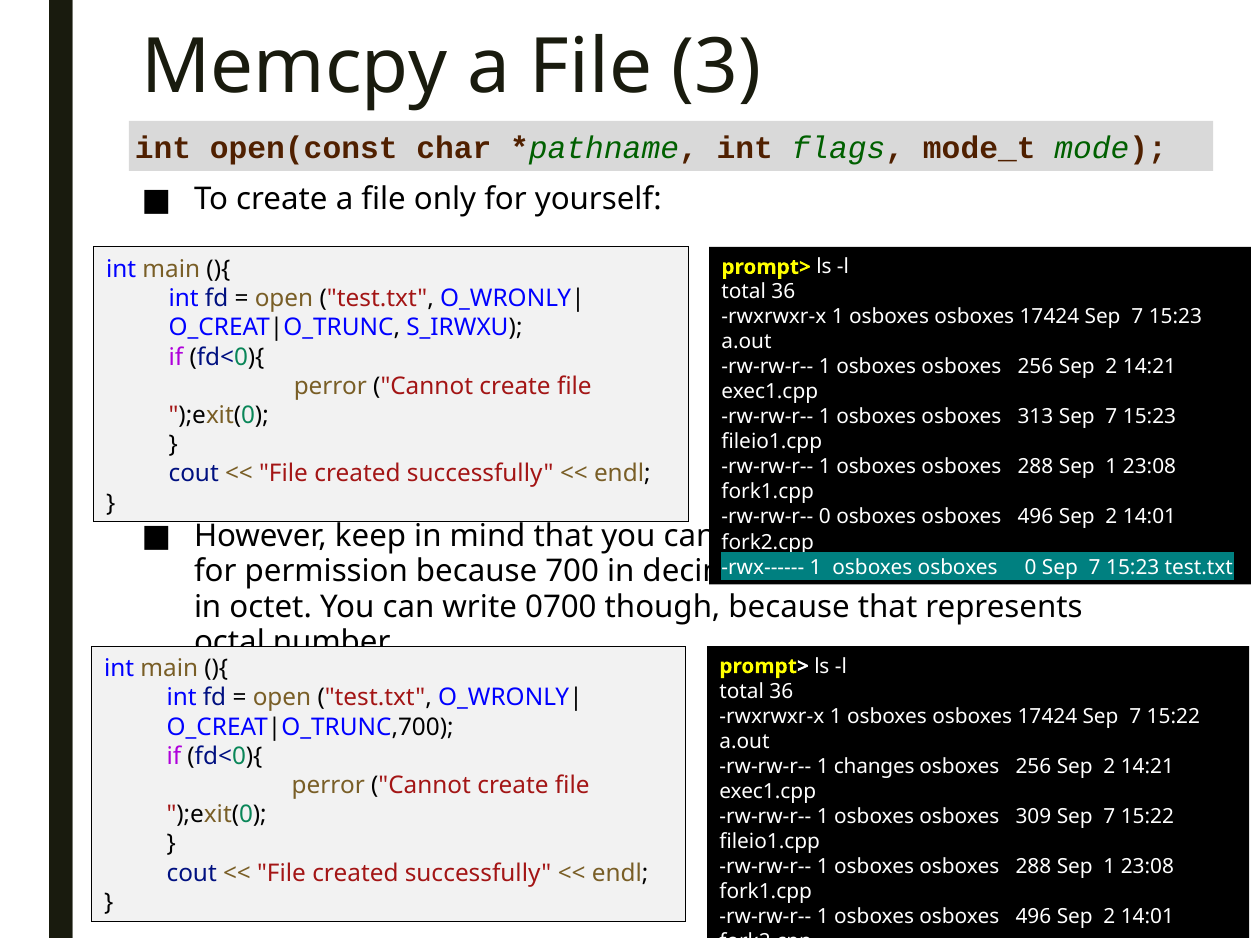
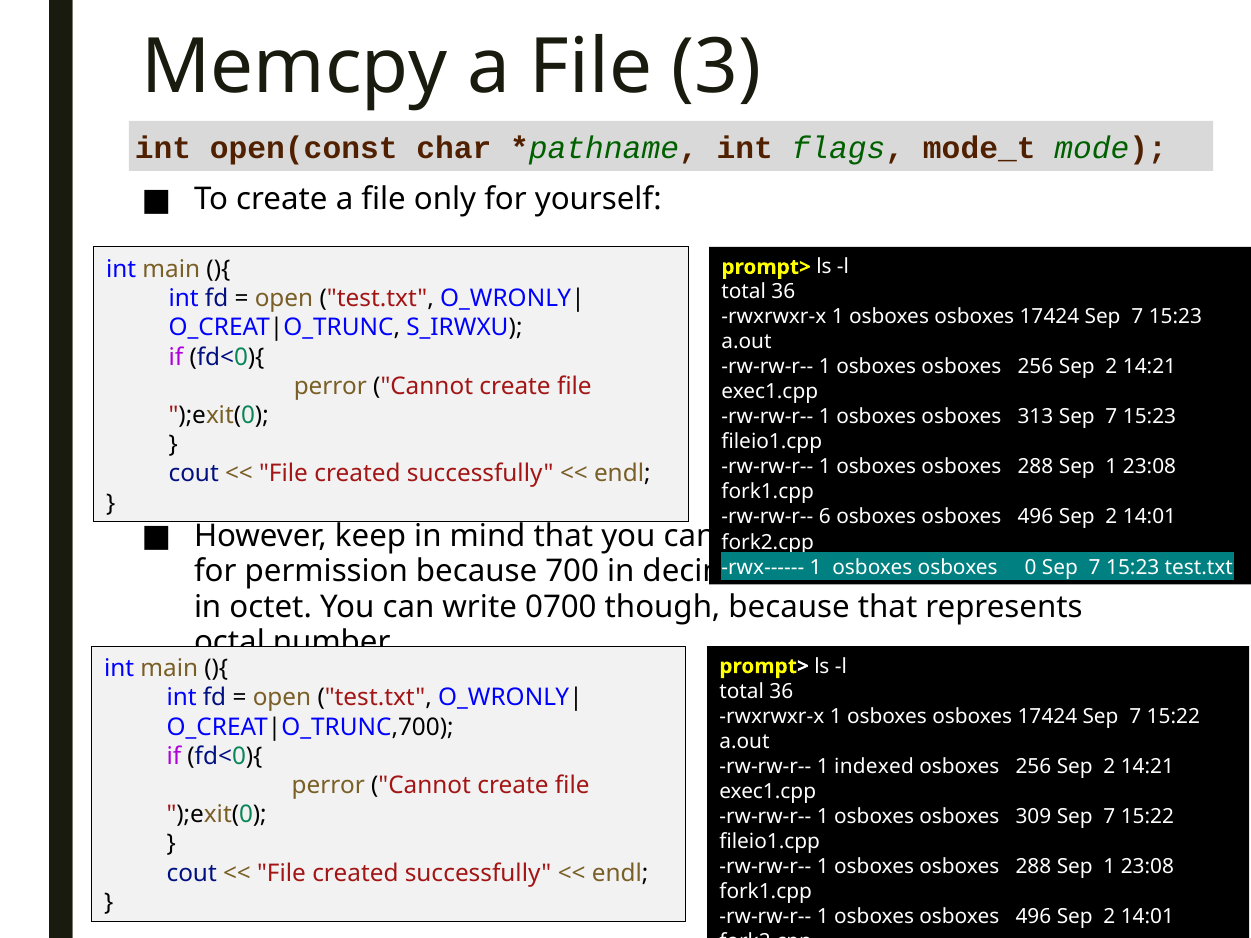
rw-rw-r-- 0: 0 -> 6
changes: changes -> indexed
